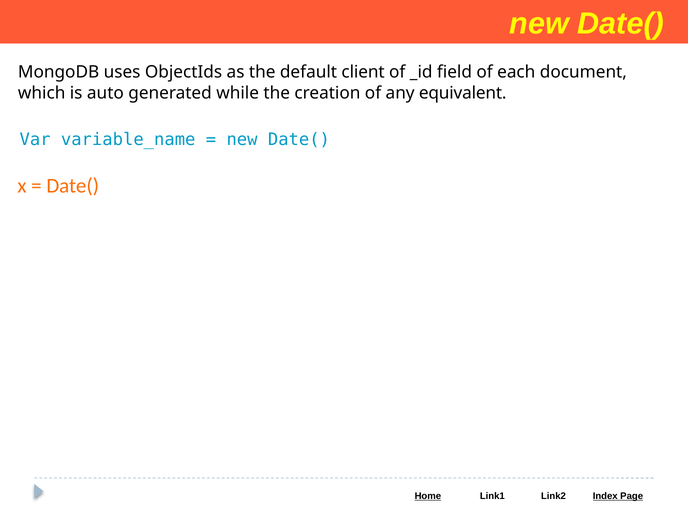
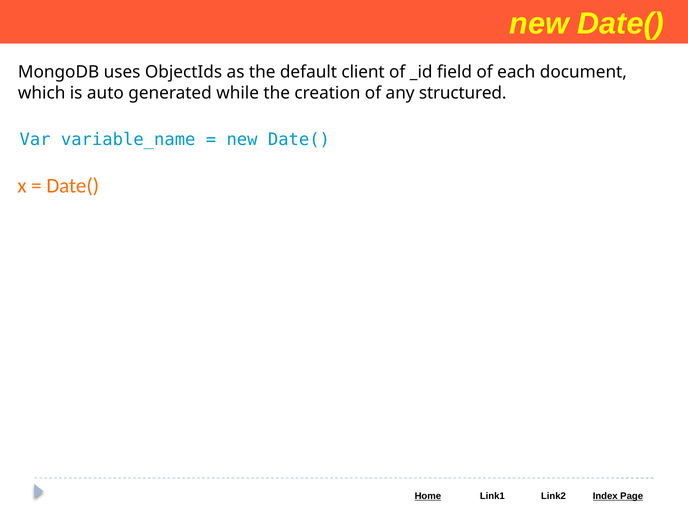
equivalent: equivalent -> structured
